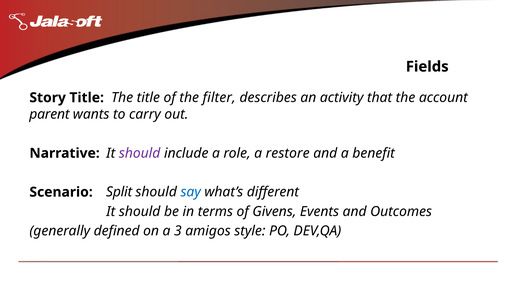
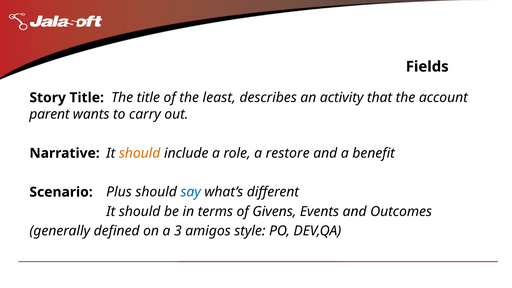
filter: filter -> least
should at (140, 153) colour: purple -> orange
Split: Split -> Plus
